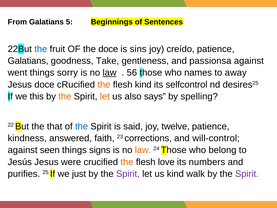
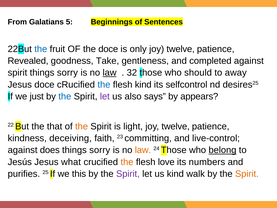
sins: sins -> only
creído at (181, 49): creído -> twelve
Galatians at (28, 61): Galatians -> Revealed
passionsa: passionsa -> completed
went at (17, 73): went -> spirit
56: 56 -> 32
names: names -> should
the at (104, 85) colour: orange -> blue
this: this -> just
the at (65, 96) colour: orange -> blue
let at (105, 96) colour: orange -> purple
spelling: spelling -> appears
the at (82, 126) colour: blue -> orange
said: said -> light
answered: answered -> deceiving
corrections: corrections -> committing
will-control: will-control -> live-control
seen: seen -> does
signs at (100, 150): signs -> sorry
belong underline: none -> present
were: were -> what
just: just -> this
Spirit at (247, 174) colour: purple -> orange
